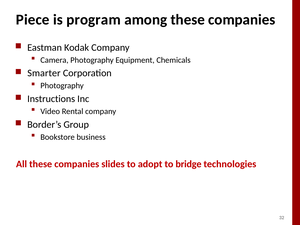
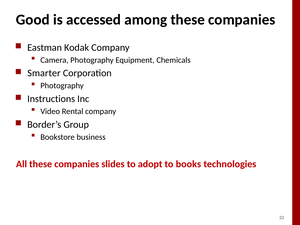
Piece: Piece -> Good
program: program -> accessed
bridge: bridge -> books
